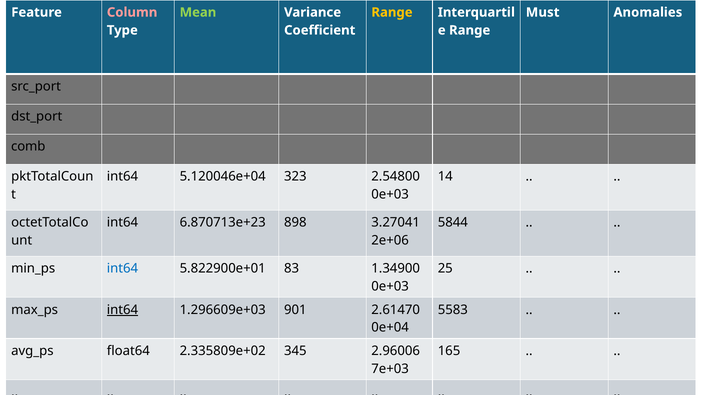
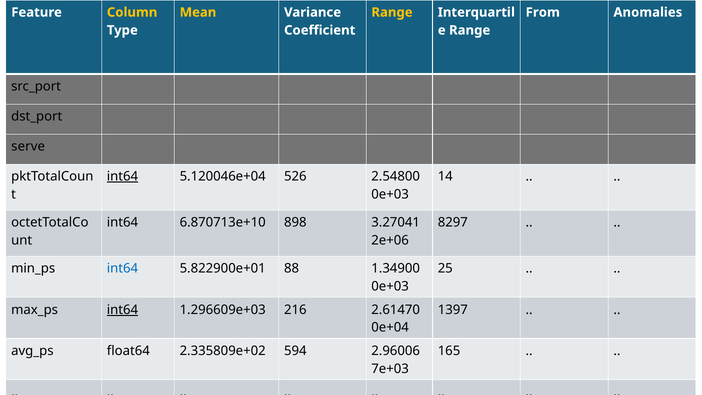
Column colour: pink -> yellow
Mean colour: light green -> yellow
Must: Must -> From
comb: comb -> serve
int64 at (122, 176) underline: none -> present
323: 323 -> 526
6.870713e+23: 6.870713e+23 -> 6.870713e+10
5844: 5844 -> 8297
83: 83 -> 88
901: 901 -> 216
5583: 5583 -> 1397
345: 345 -> 594
